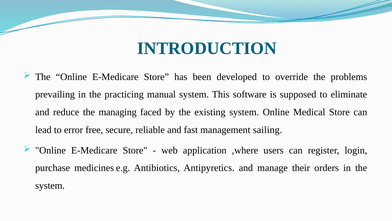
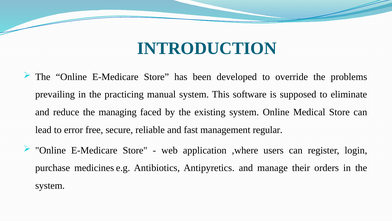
sailing: sailing -> regular
